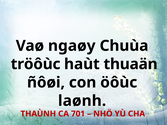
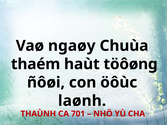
tröôùc: tröôùc -> thaém
thuaän: thuaän -> töôøng
